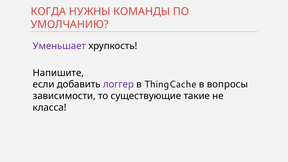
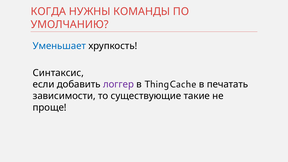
Уменьшает colour: purple -> blue
Напишите: Напишите -> Синтаксис
вопросы: вопросы -> печатать
класса: класса -> проще
